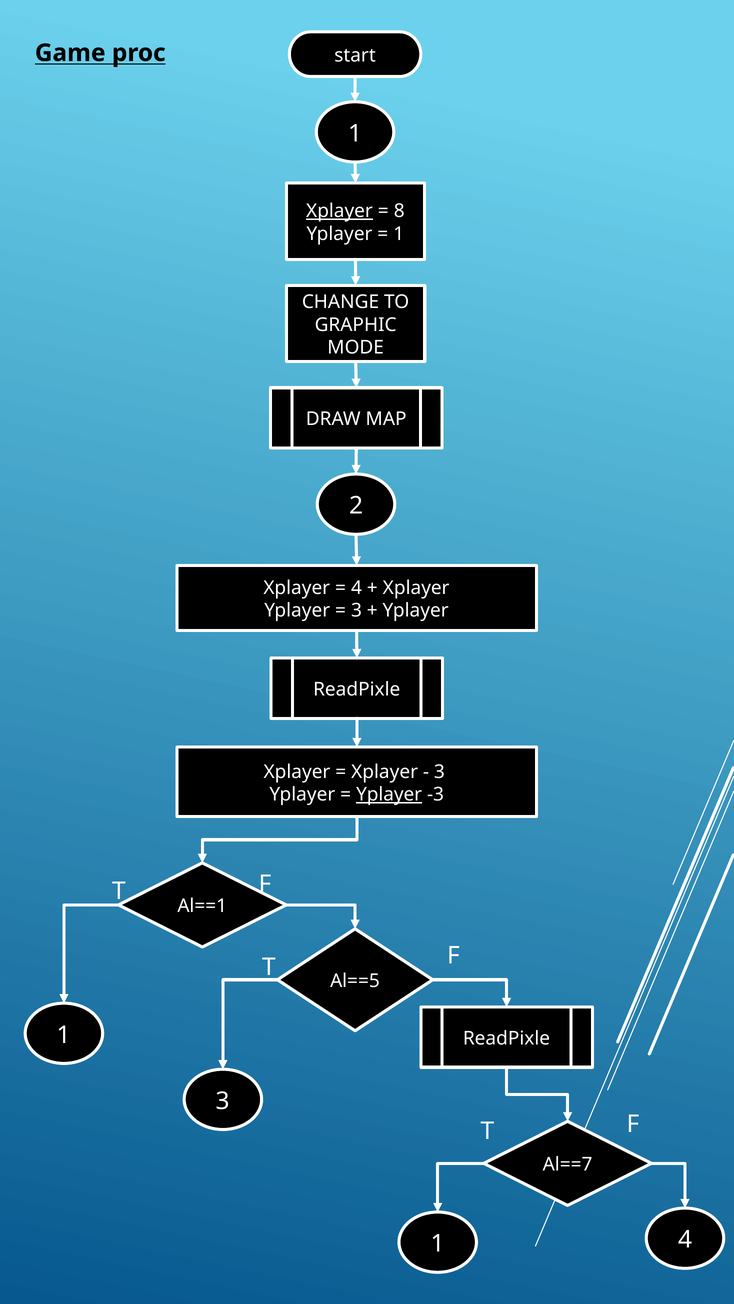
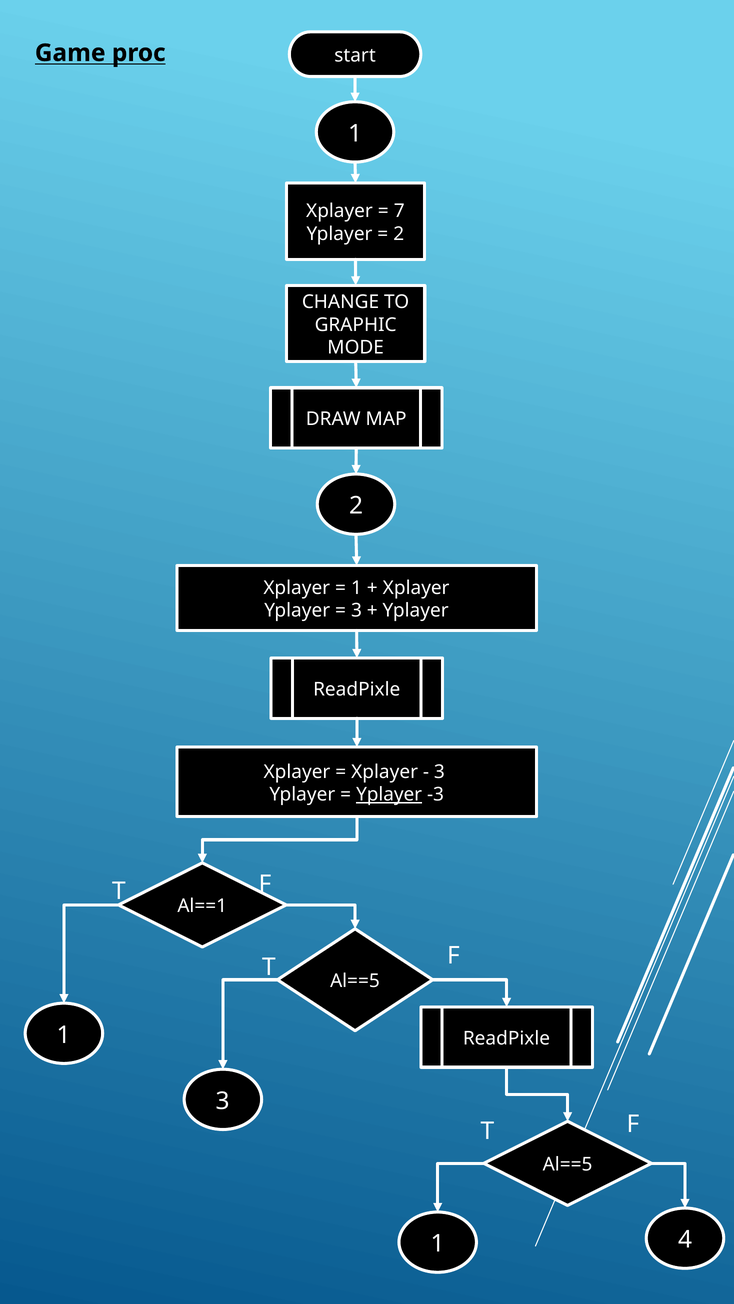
Xplayer at (339, 211) underline: present -> none
8: 8 -> 7
1 at (399, 234): 1 -> 2
4 at (357, 588): 4 -> 1
Al==7 at (568, 1165): Al==7 -> Al==5
